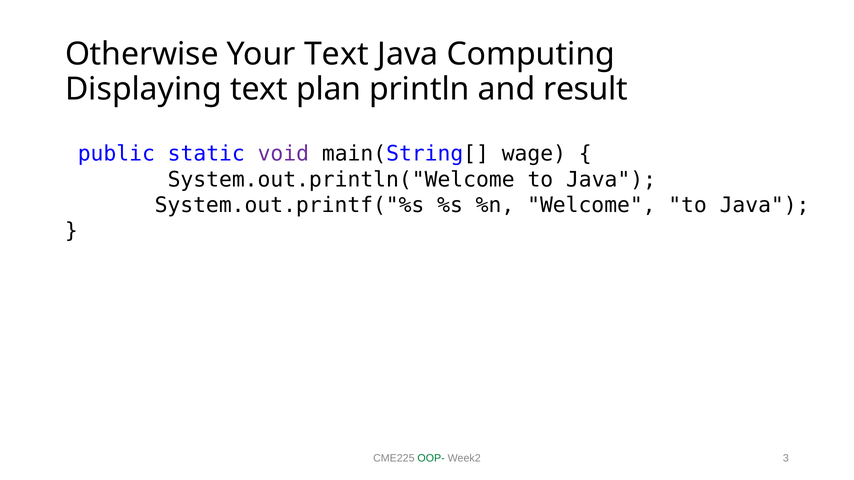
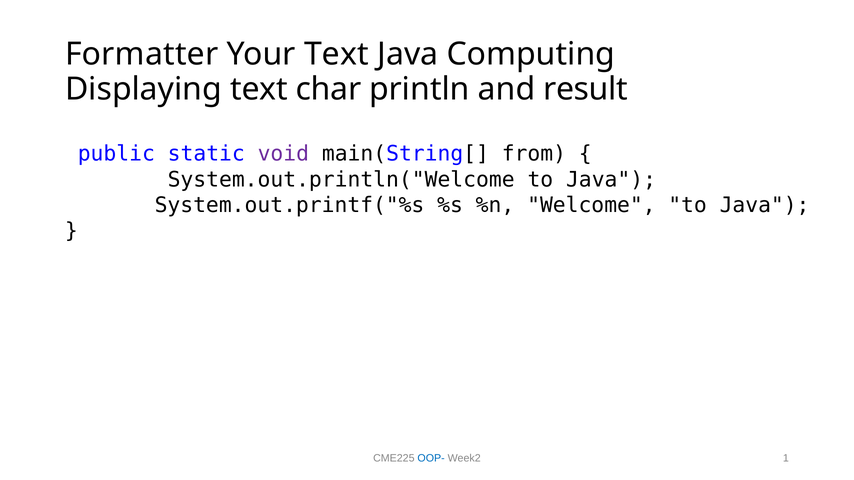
Otherwise: Otherwise -> Formatter
plan: plan -> char
wage: wage -> from
OOP- colour: green -> blue
3: 3 -> 1
